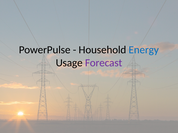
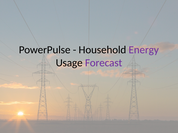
Energy colour: blue -> purple
